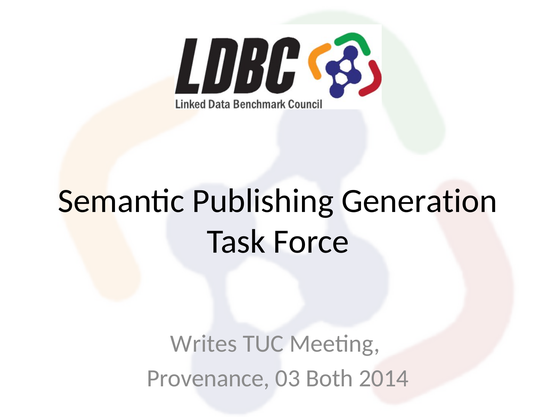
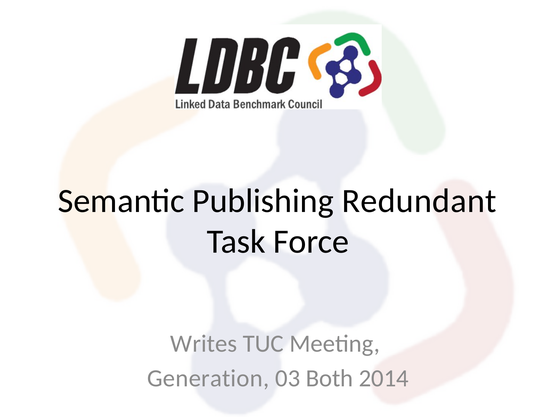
Generation: Generation -> Redundant
Provenance: Provenance -> Generation
